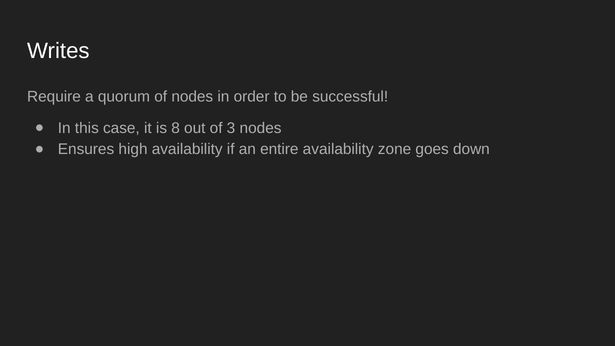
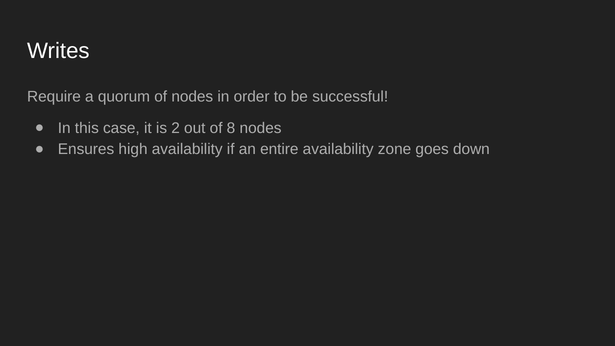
8: 8 -> 2
3: 3 -> 8
